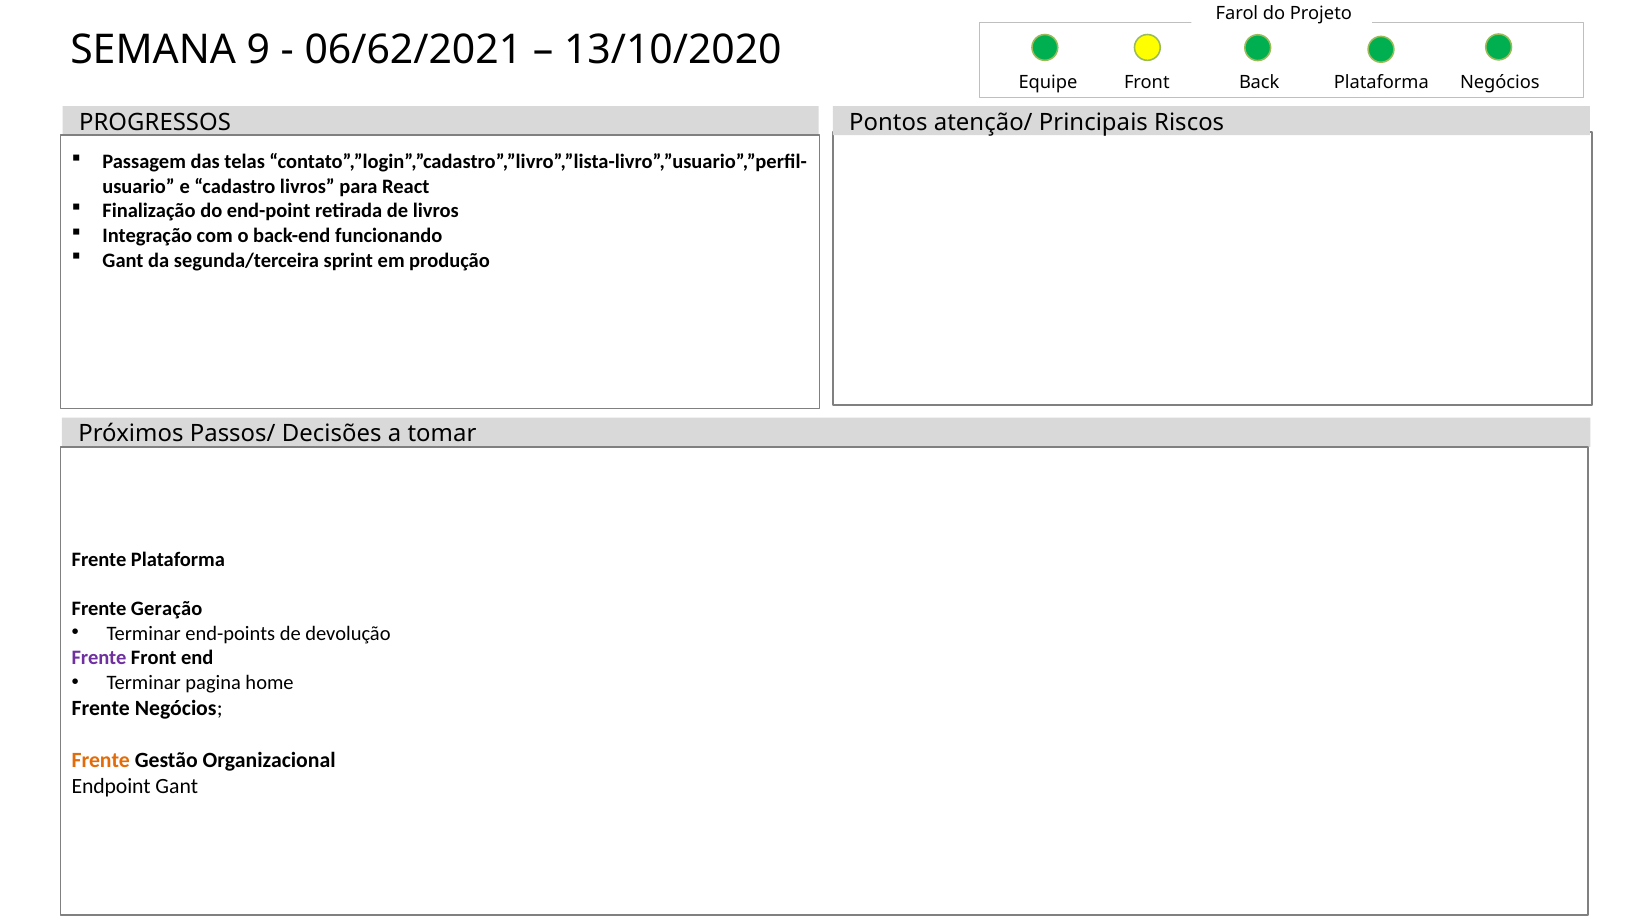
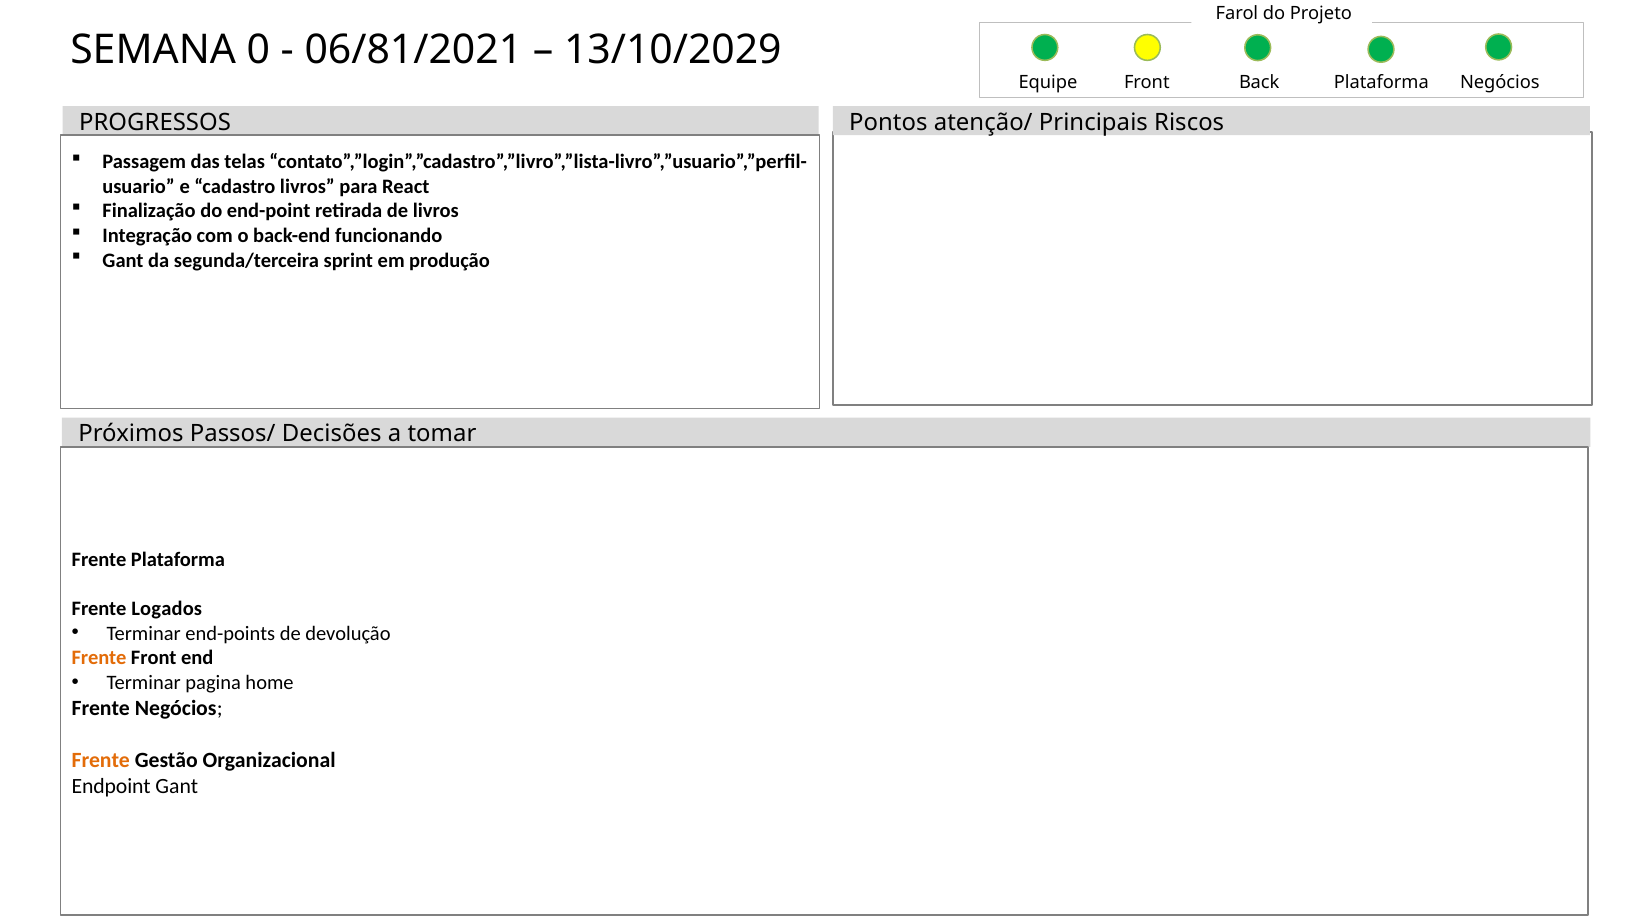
9: 9 -> 0
06/62/2021: 06/62/2021 -> 06/81/2021
13/10/2020: 13/10/2020 -> 13/10/2029
Geração: Geração -> Logados
Frente at (99, 658) colour: purple -> orange
